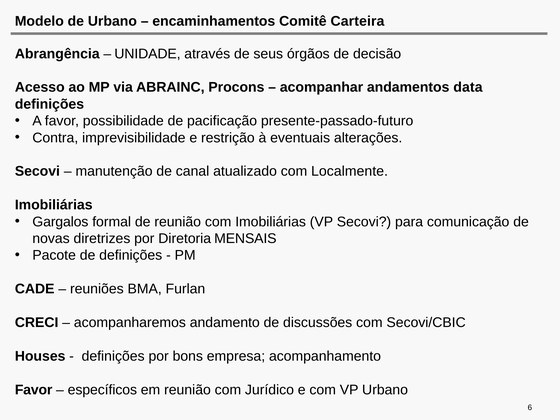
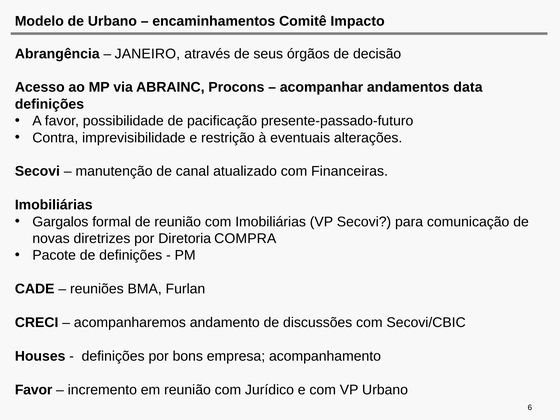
Carteira: Carteira -> Impacto
UNIDADE: UNIDADE -> JANEIRO
Localmente: Localmente -> Financeiras
MENSAIS: MENSAIS -> COMPRA
específicos: específicos -> incremento
